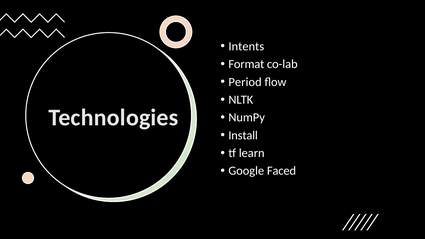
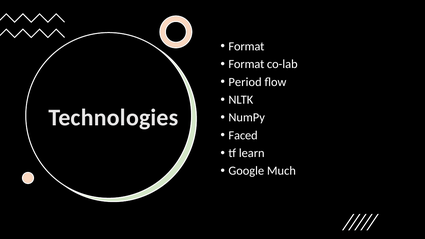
Intents at (246, 46): Intents -> Format
Install: Install -> Faced
Faced: Faced -> Much
